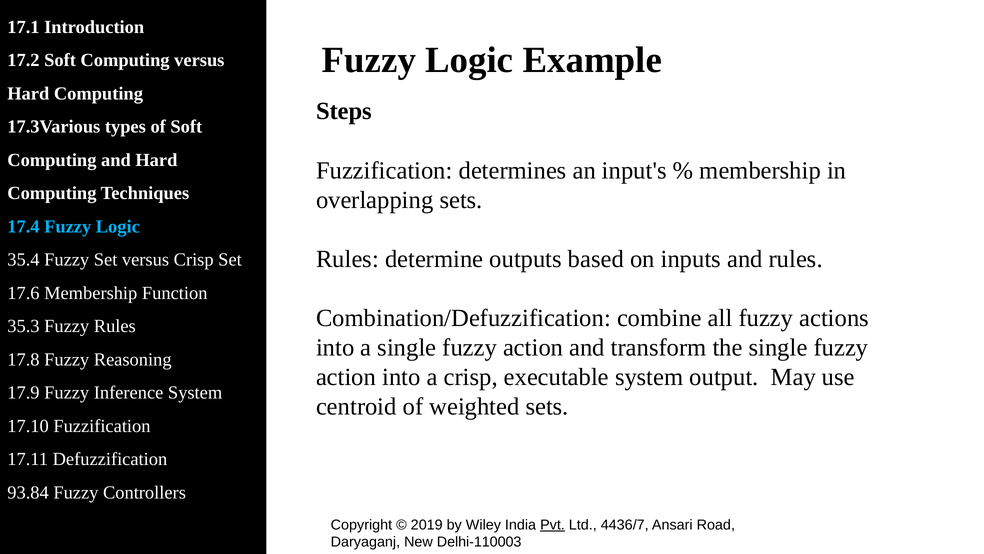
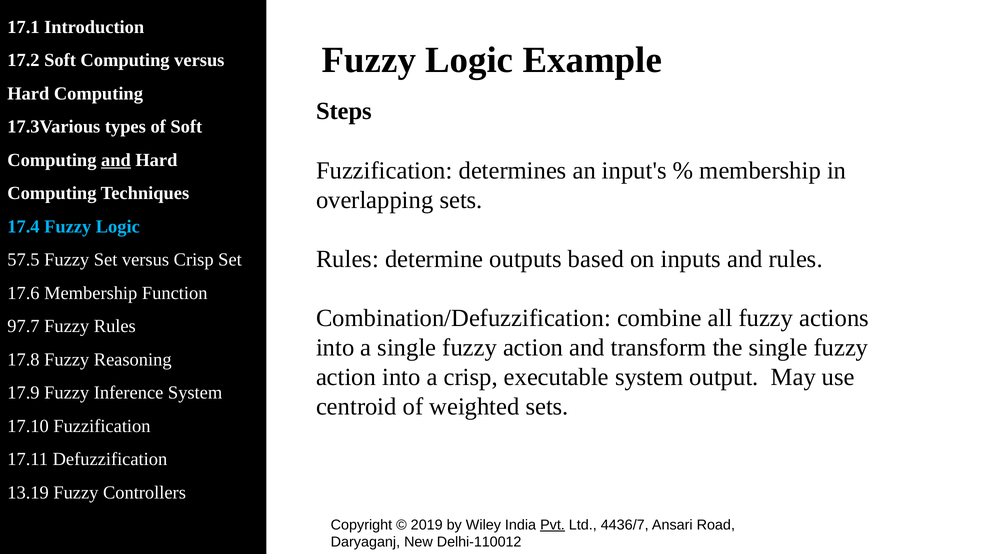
and at (116, 160) underline: none -> present
35.4: 35.4 -> 57.5
35.3: 35.3 -> 97.7
93.84: 93.84 -> 13.19
Delhi-110003: Delhi-110003 -> Delhi-110012
